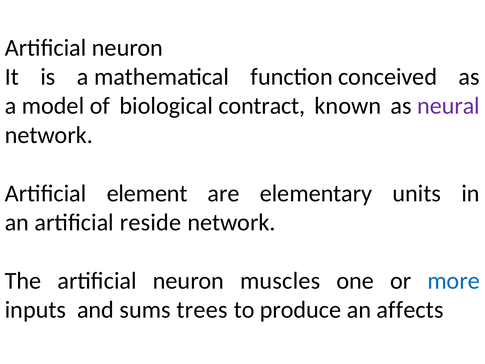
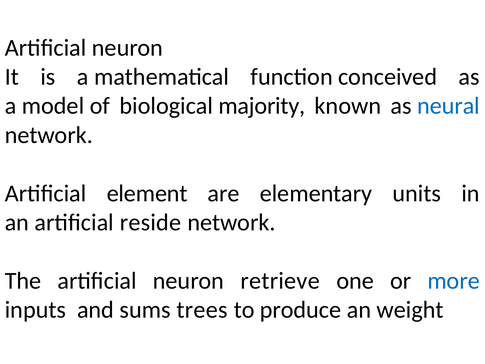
contract: contract -> majority
neural colour: purple -> blue
muscles: muscles -> retrieve
affects: affects -> weight
